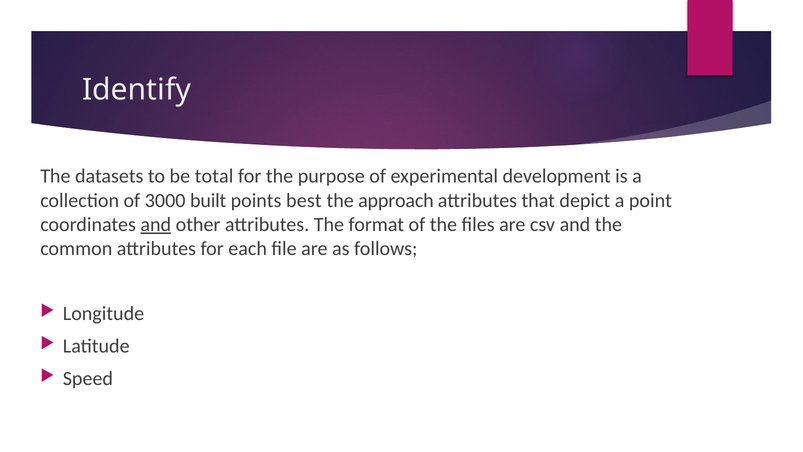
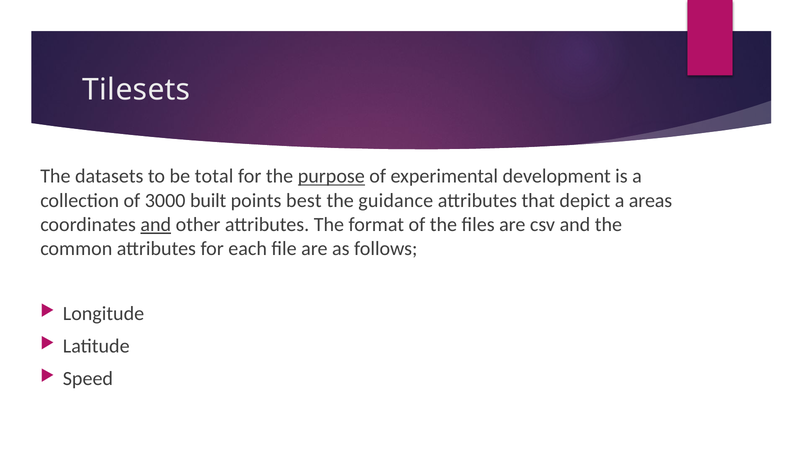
Identify: Identify -> Tilesets
purpose underline: none -> present
approach: approach -> guidance
point: point -> areas
